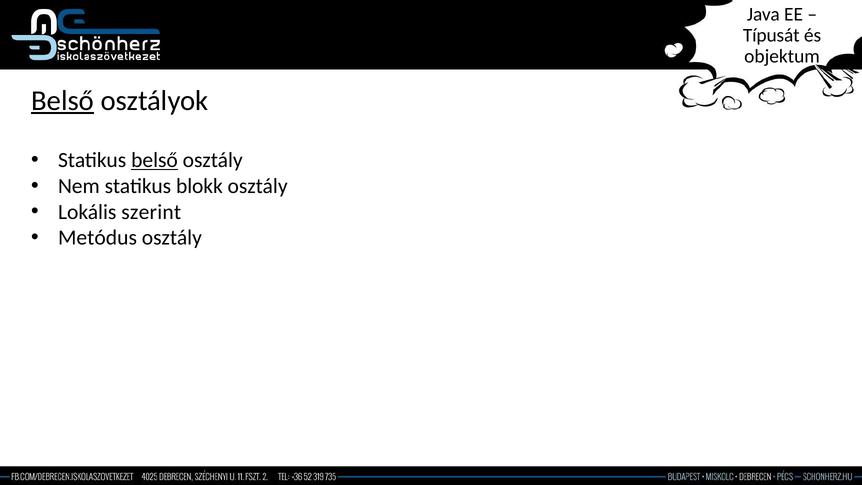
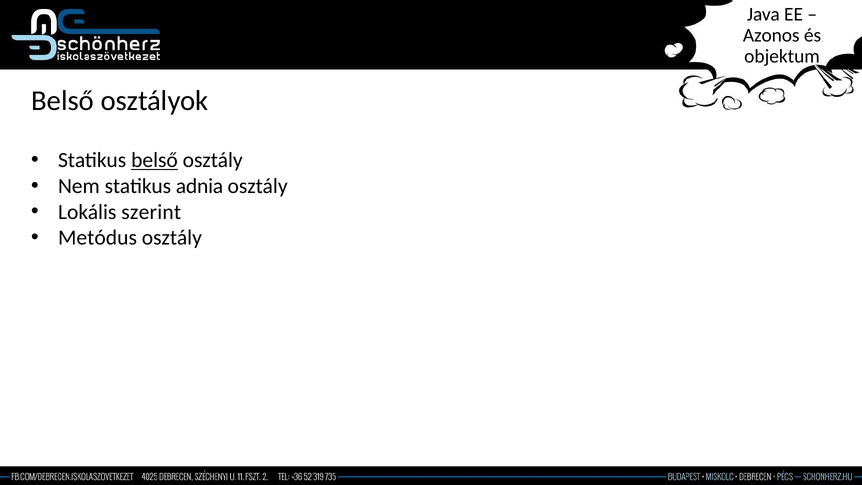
Típusát: Típusát -> Azonos
Belső at (63, 101) underline: present -> none
blokk: blokk -> adnia
